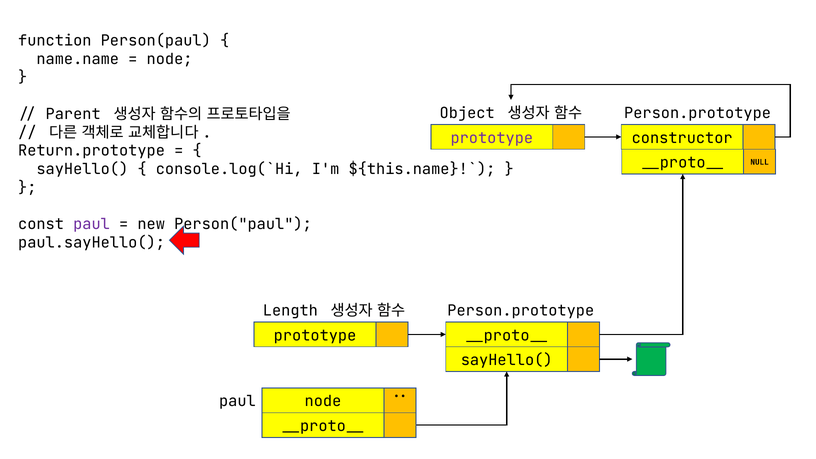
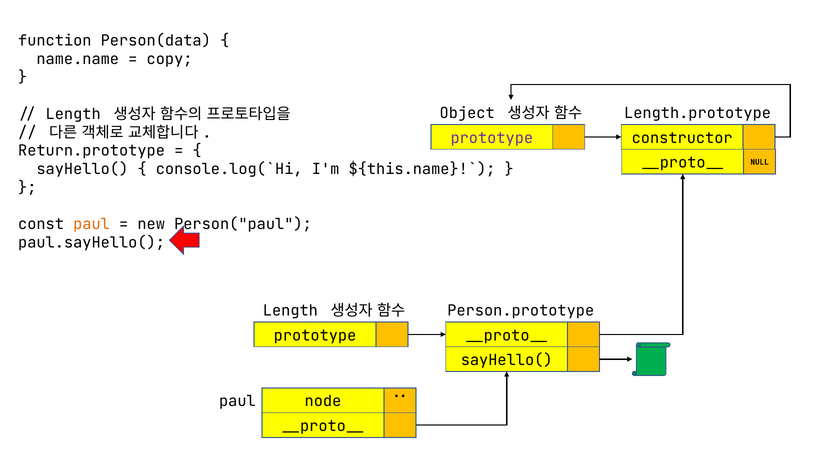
Person(paul: Person(paul -> Person(data
node at (170, 59): node -> copy
Person.prototype at (698, 113): Person.prototype -> Length.prototype
Parent at (73, 114): Parent -> Length
paul at (92, 224) colour: purple -> orange
